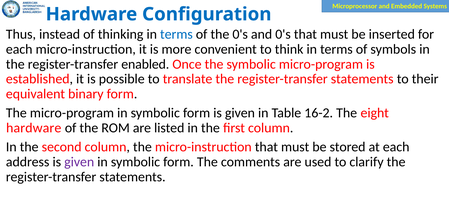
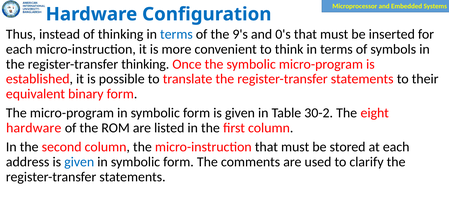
the 0's: 0's -> 9's
register-transfer enabled: enabled -> thinking
16-2: 16-2 -> 30-2
given at (79, 162) colour: purple -> blue
